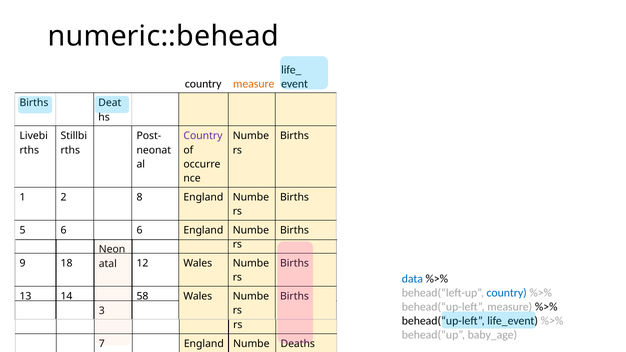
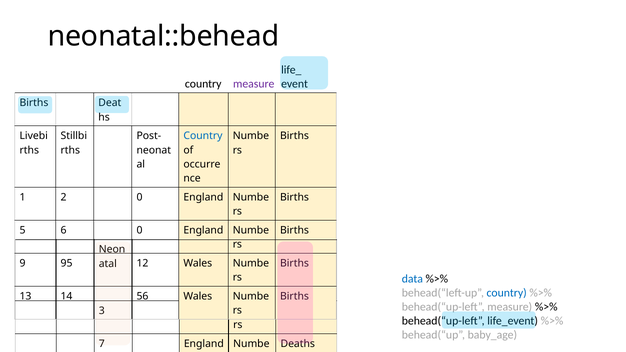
numeric::behead: numeric::behead -> neonatal::behead
measure at (254, 84) colour: orange -> purple
Country at (203, 136) colour: purple -> blue
2 8: 8 -> 0
6 6: 6 -> 0
18: 18 -> 95
58: 58 -> 56
